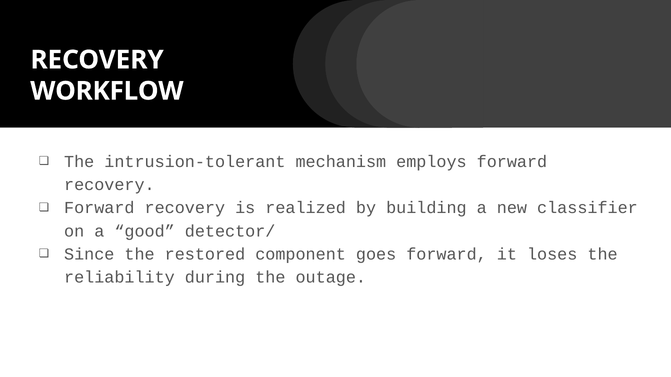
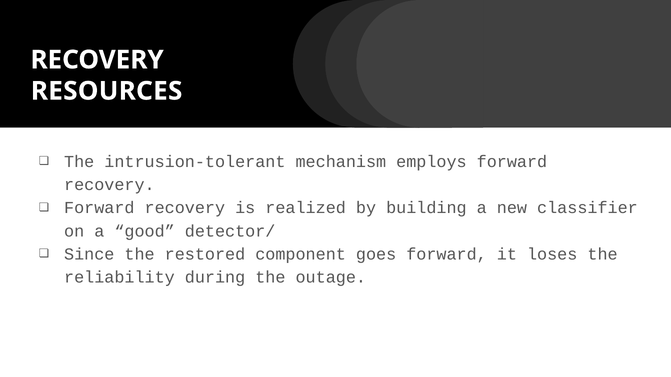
WORKFLOW: WORKFLOW -> RESOURCES
